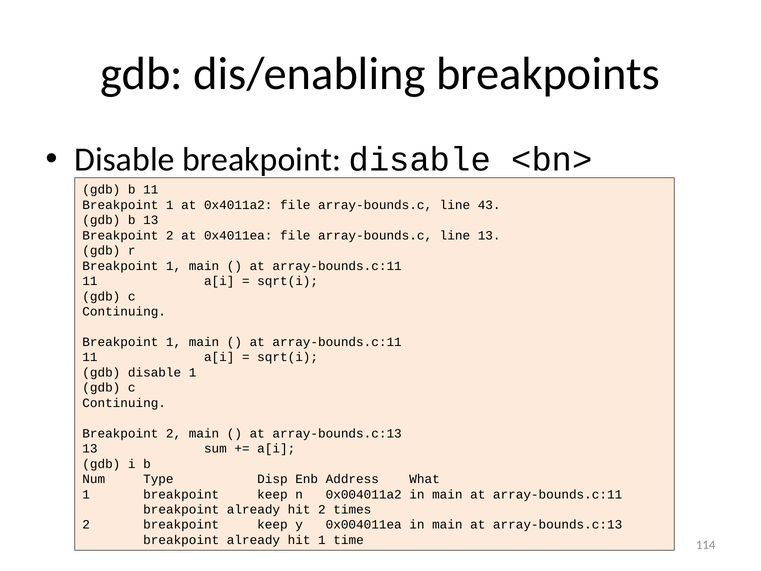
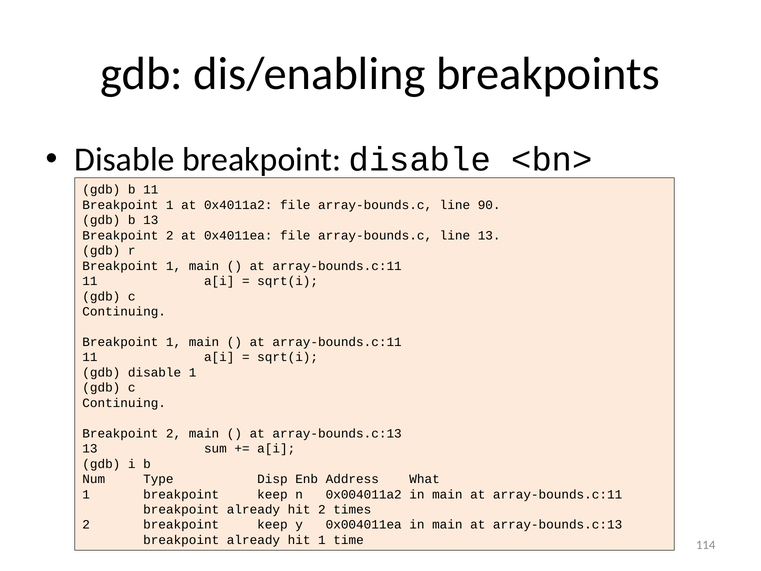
43: 43 -> 90
